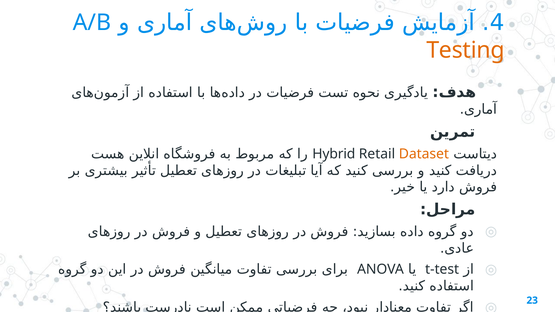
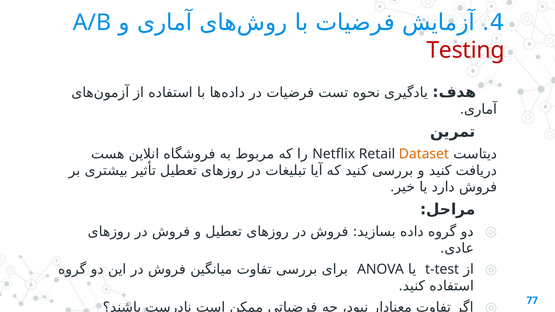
Testing colour: orange -> red
Hybrid: Hybrid -> Netflix
23: 23 -> 77
